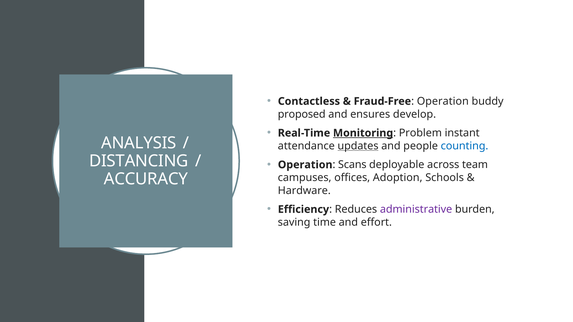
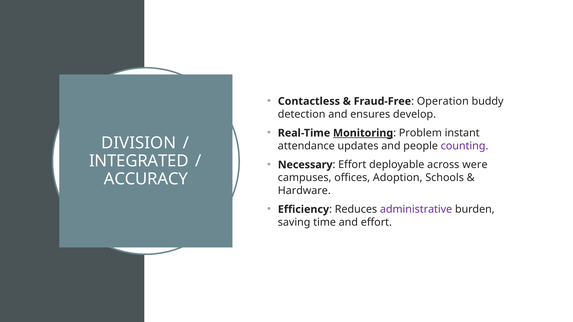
proposed: proposed -> detection
ANALYSIS: ANALYSIS -> DIVISION
updates underline: present -> none
counting colour: blue -> purple
DISTANCING: DISTANCING -> INTEGRATED
Operation at (305, 165): Operation -> Necessary
Scans at (352, 165): Scans -> Effort
team: team -> were
